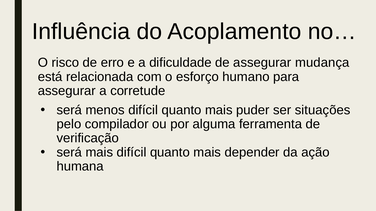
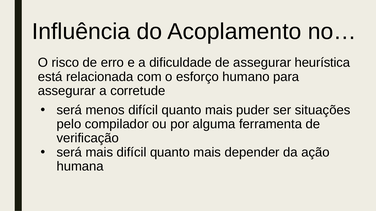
mudança: mudança -> heurística
